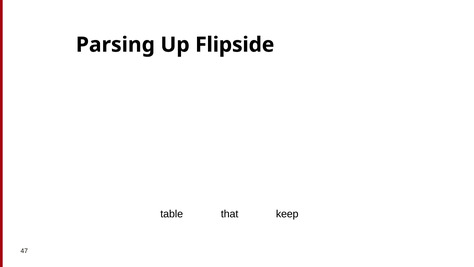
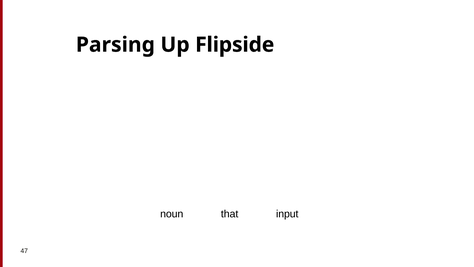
table: table -> noun
keep: keep -> input
